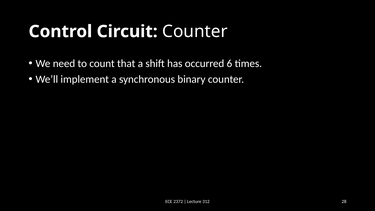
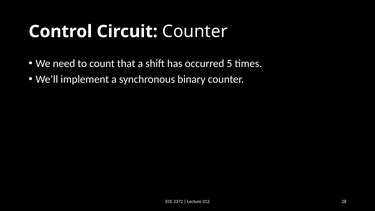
6: 6 -> 5
